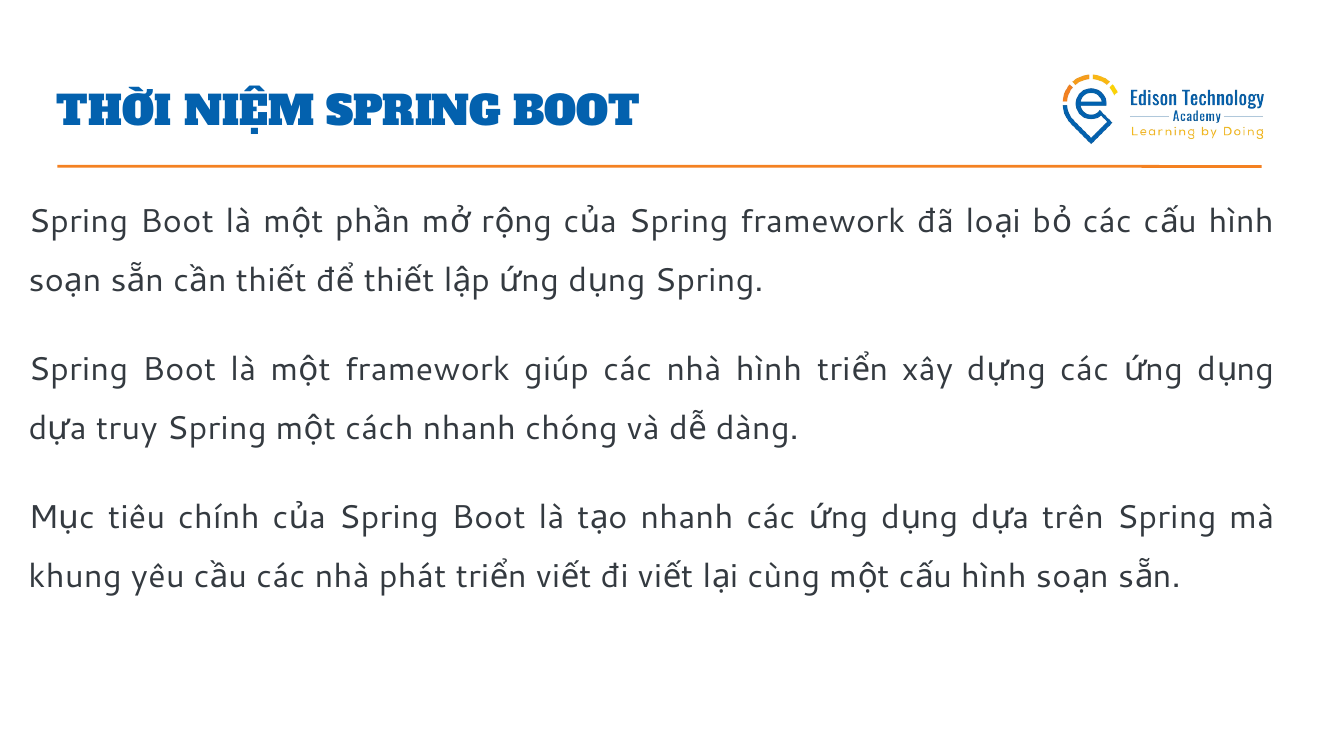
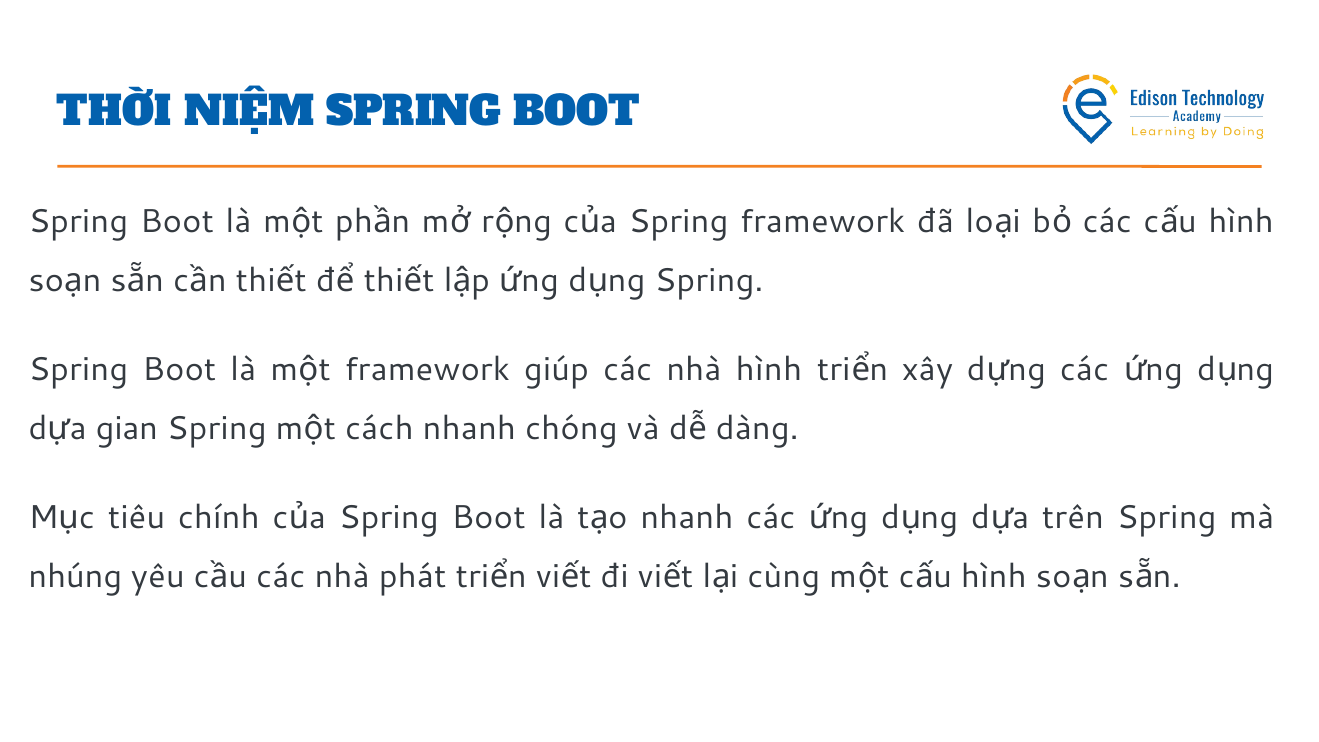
truy: truy -> gian
khung: khung -> nhúng
